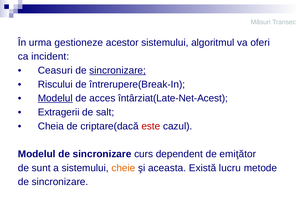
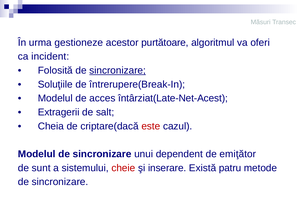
acestor sistemului: sistemului -> purtătoare
Ceasuri: Ceasuri -> Folosită
Riscului: Riscului -> Soluţiile
Modelul at (55, 98) underline: present -> none
curs: curs -> unui
cheie colour: orange -> red
aceasta: aceasta -> inserare
lucru: lucru -> patru
